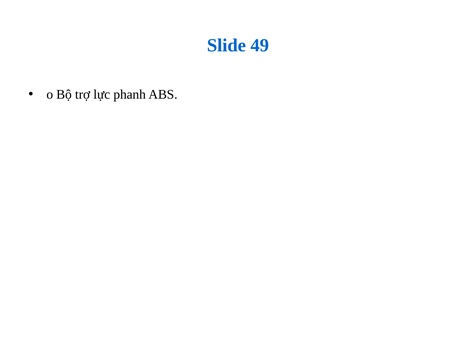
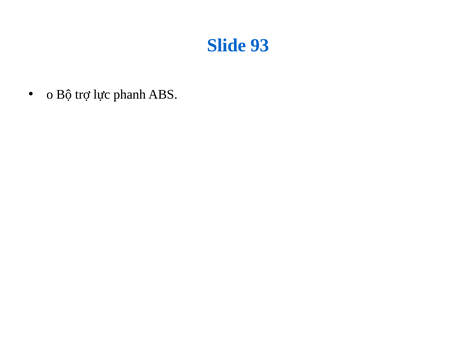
49: 49 -> 93
